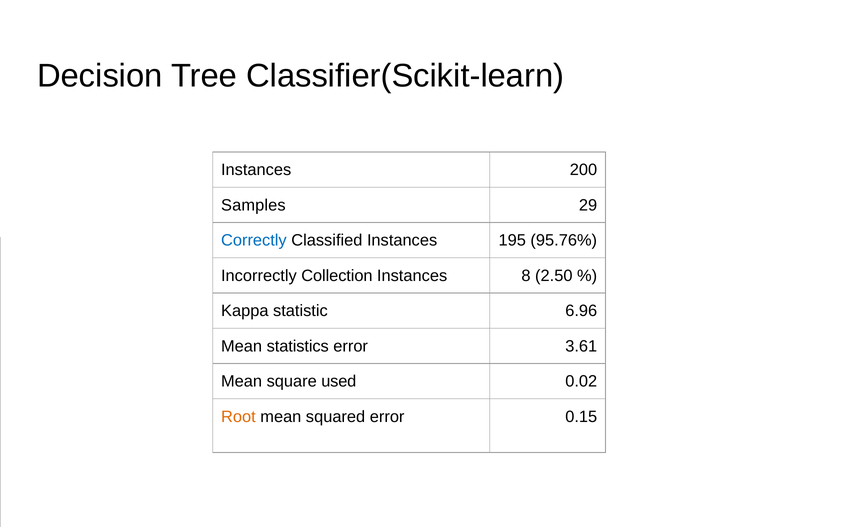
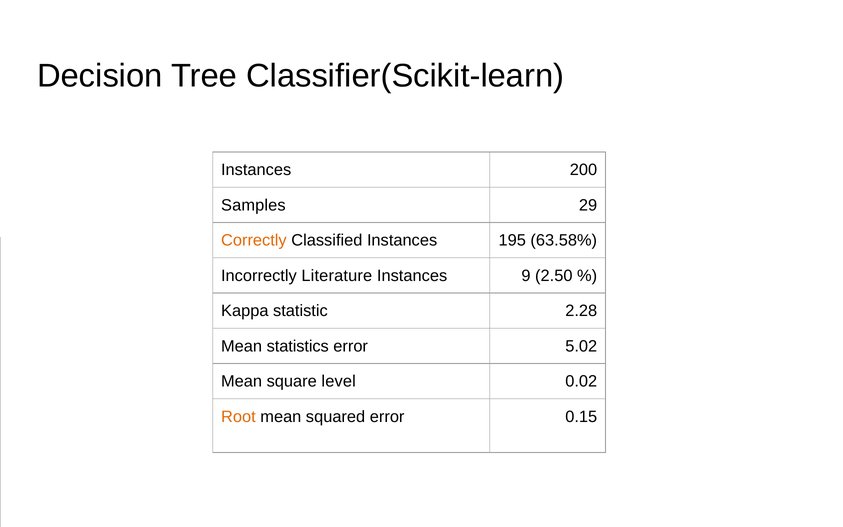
Correctly at (254, 240) colour: blue -> orange
95.76%: 95.76% -> 63.58%
Collection: Collection -> Literature
8: 8 -> 9
6.96: 6.96 -> 2.28
3.61: 3.61 -> 5.02
used: used -> level
